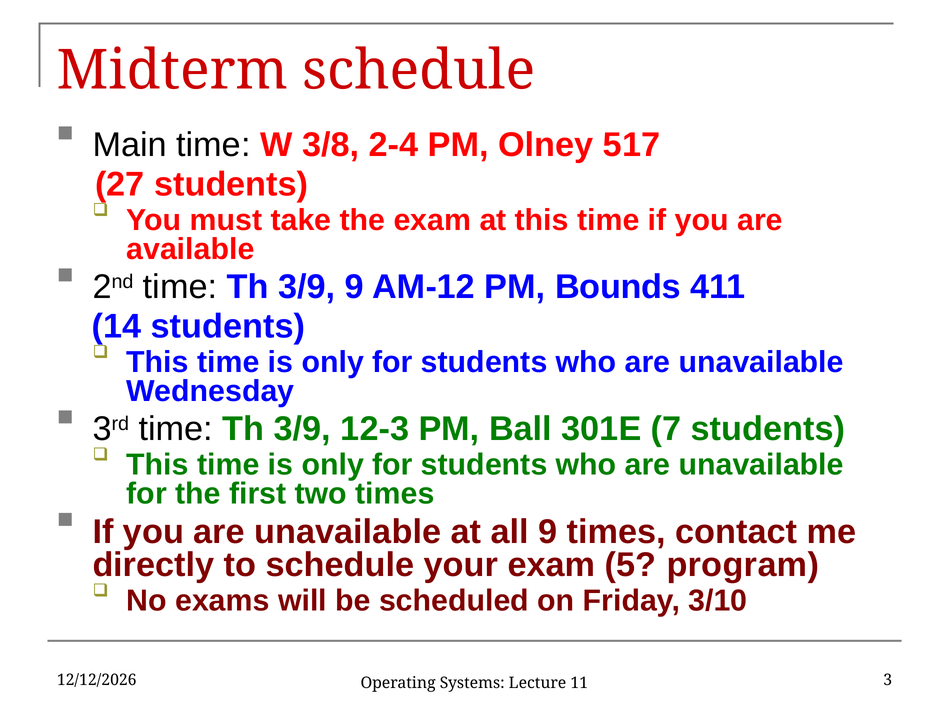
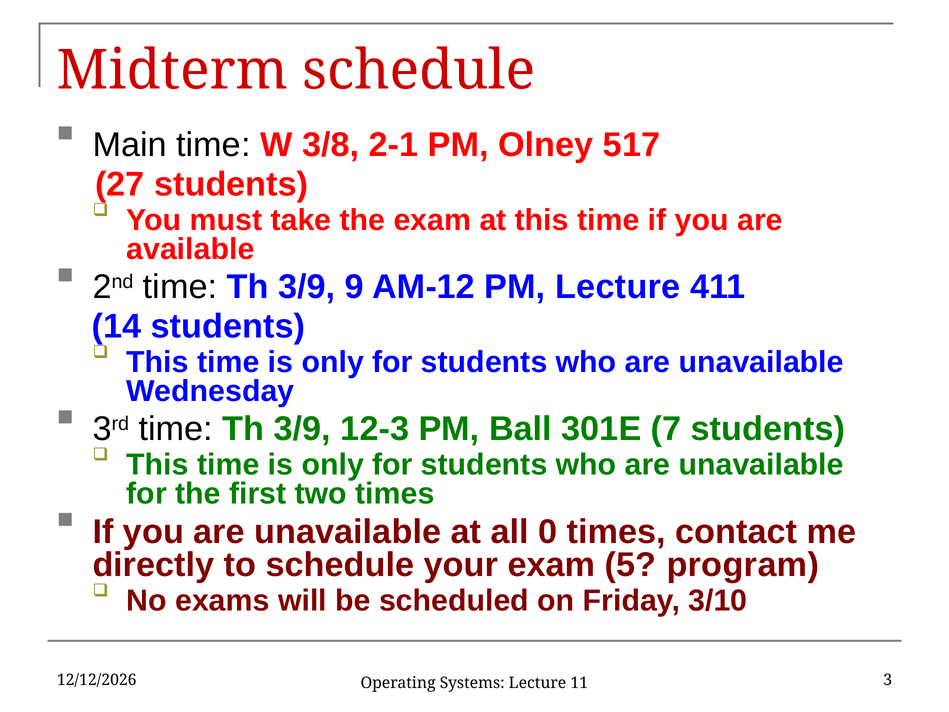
2-4: 2-4 -> 2-1
PM Bounds: Bounds -> Lecture
all 9: 9 -> 0
